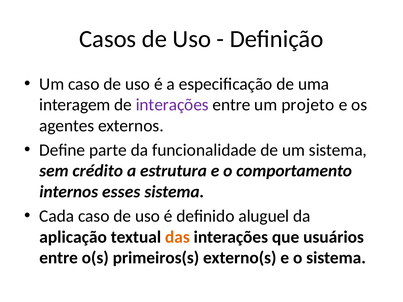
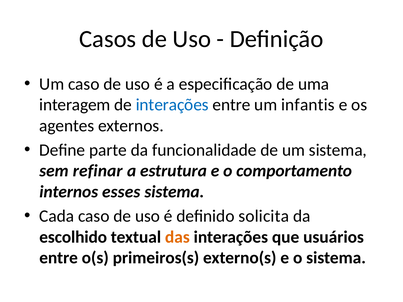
interações at (172, 105) colour: purple -> blue
projeto: projeto -> infantis
crédito: crédito -> refinar
aluguel: aluguel -> solicita
aplicação: aplicação -> escolhido
